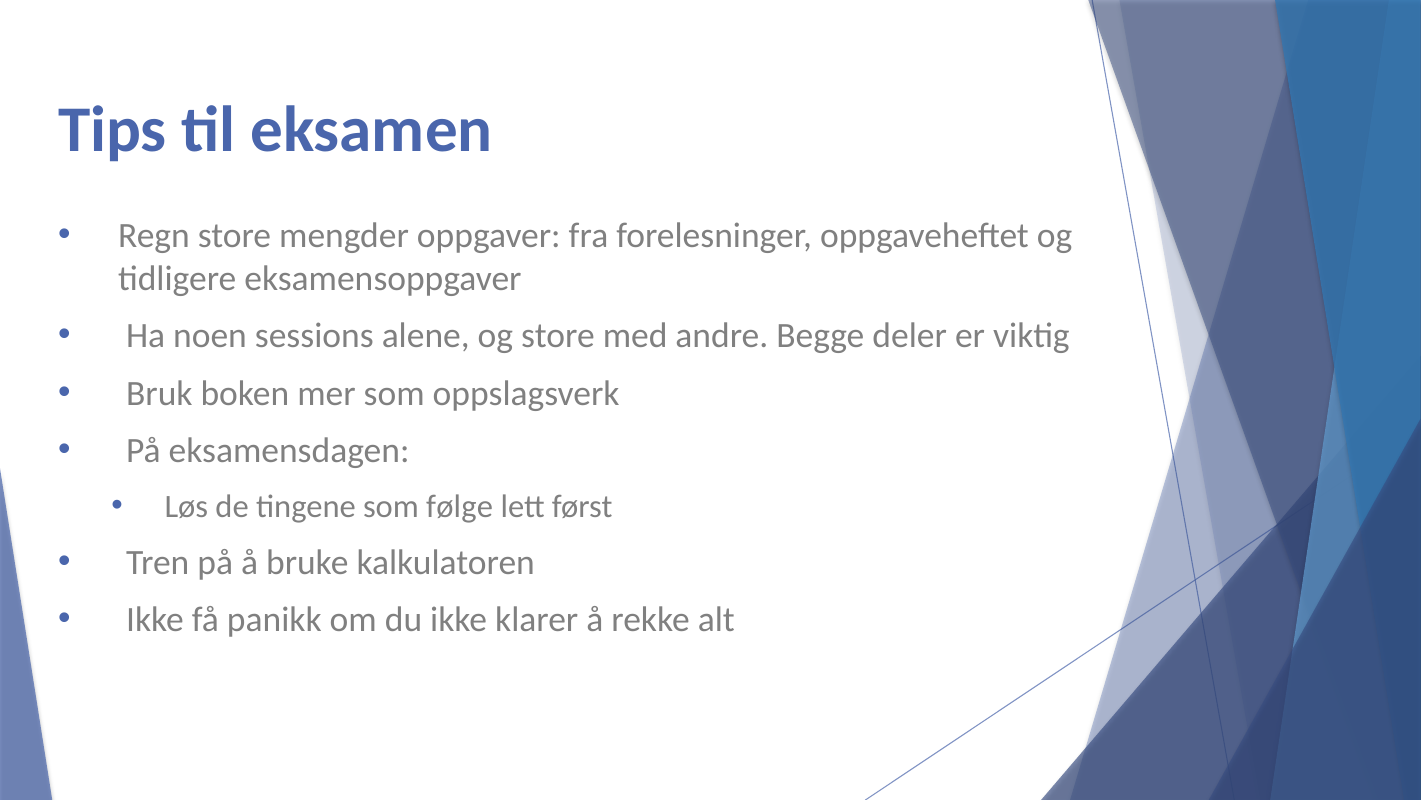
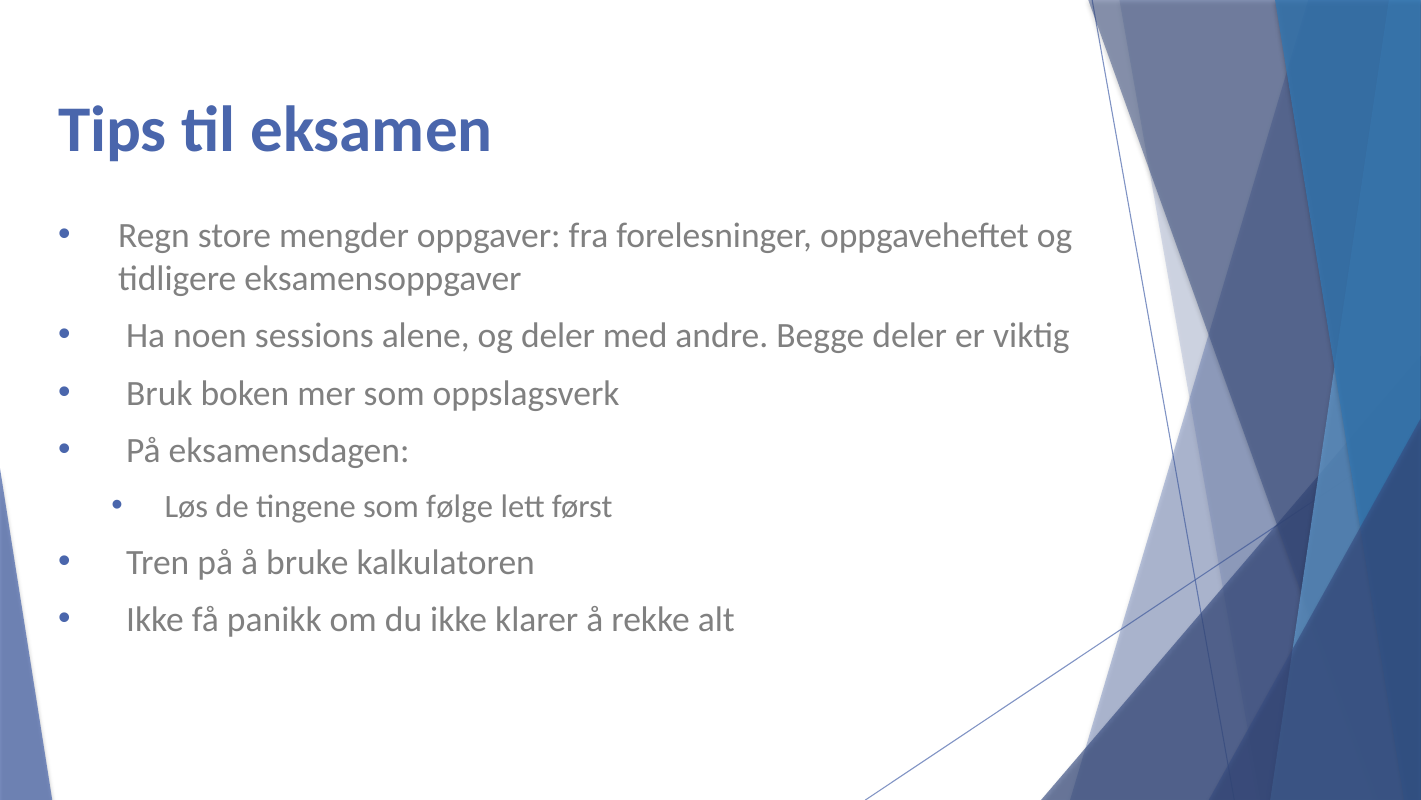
og store: store -> deler
